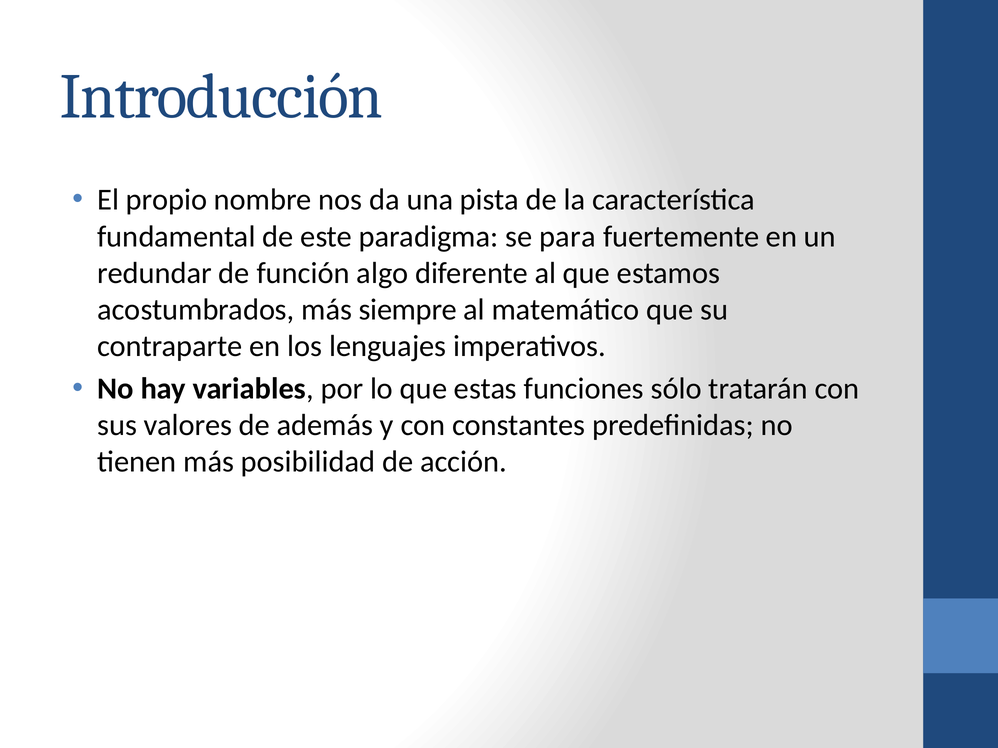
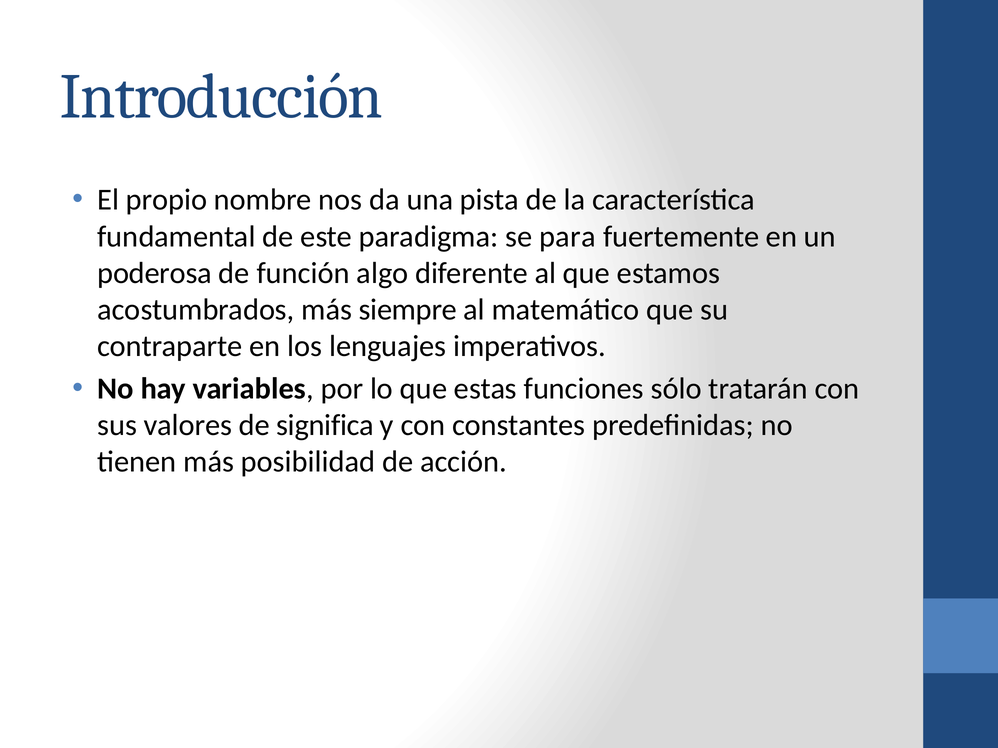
redundar: redundar -> poderosa
además: además -> significa
